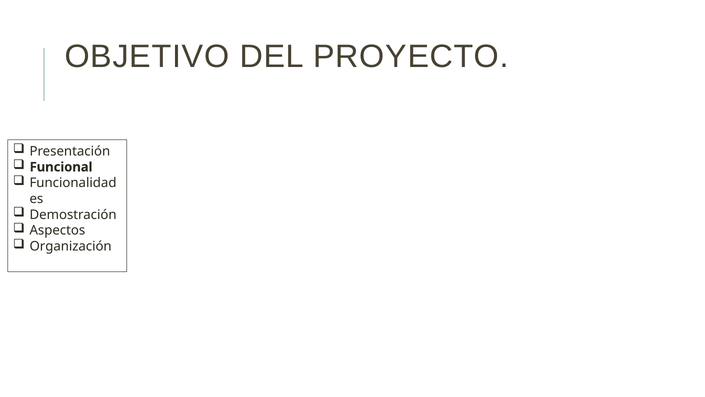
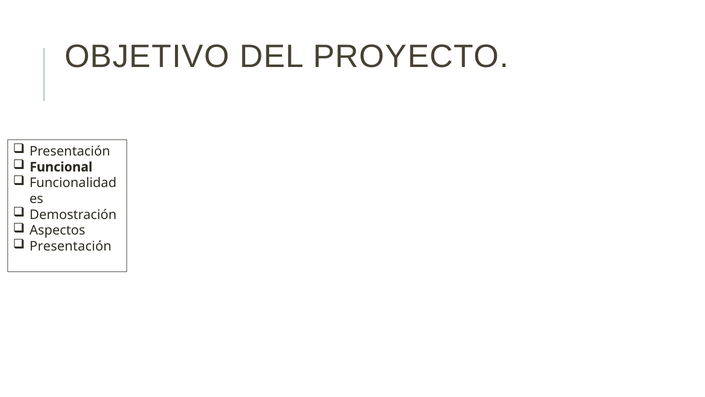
Organización at (71, 246): Organización -> Presentación
